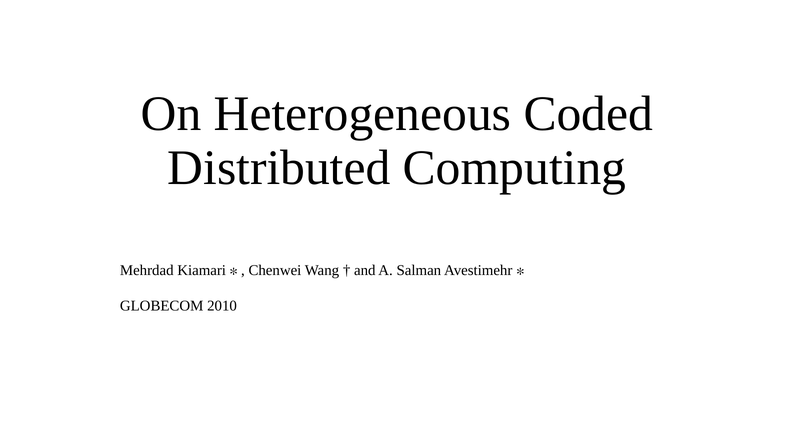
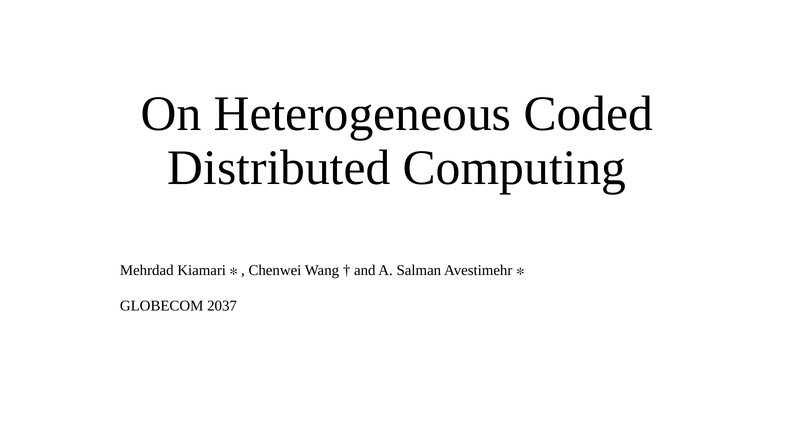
2010: 2010 -> 2037
